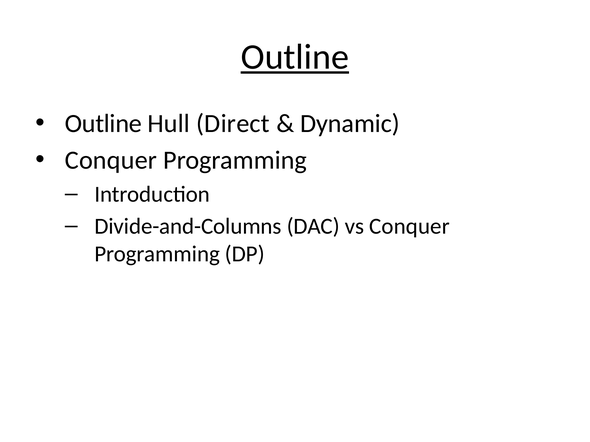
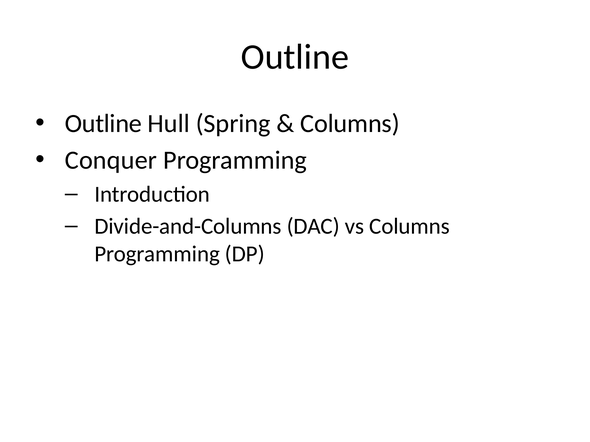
Outline at (295, 57) underline: present -> none
Direct: Direct -> Spring
Dynamic at (350, 124): Dynamic -> Columns
vs Conquer: Conquer -> Columns
